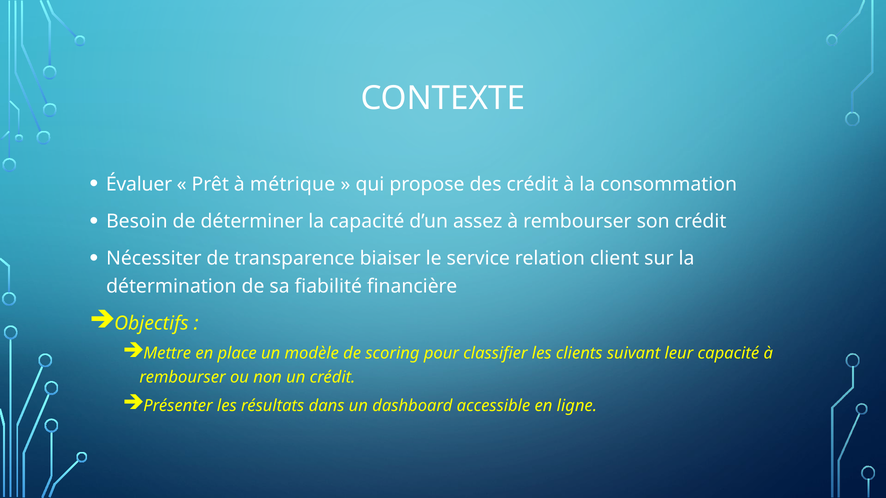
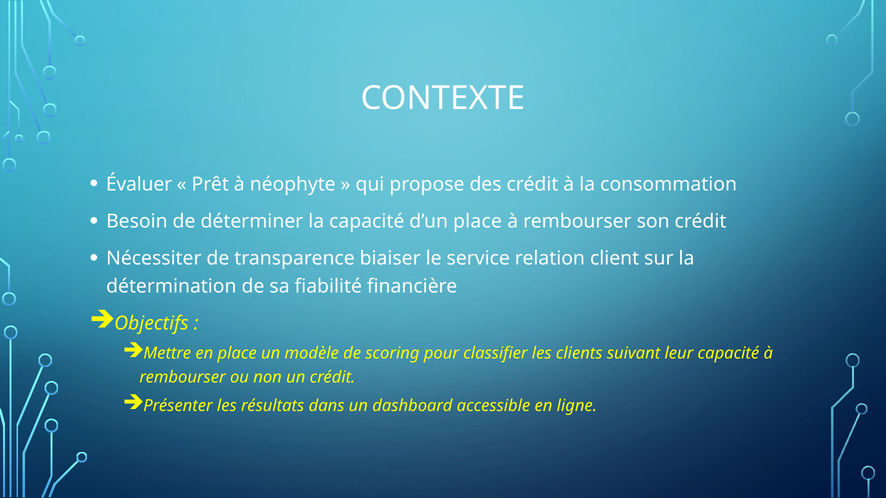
métrique: métrique -> néophyte
d’un assez: assez -> place
